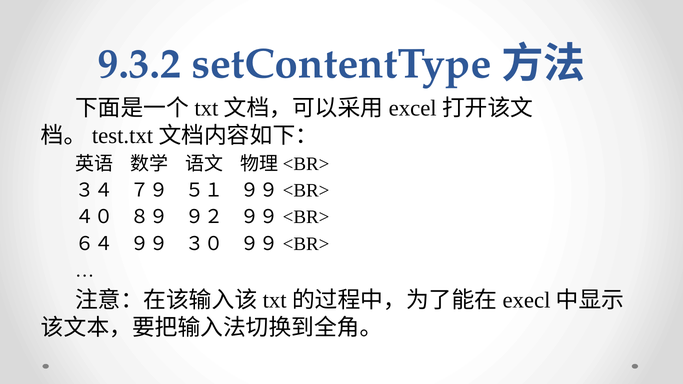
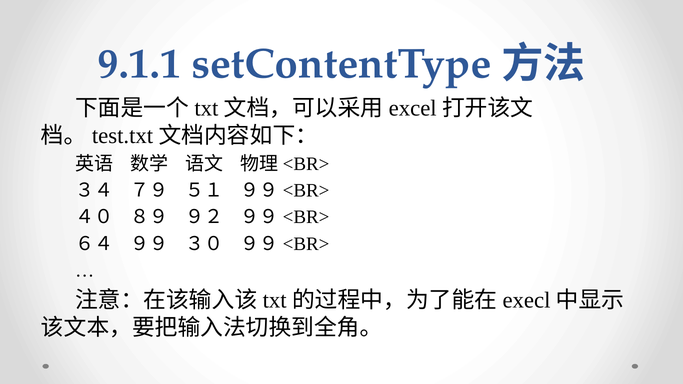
9.3.2: 9.3.2 -> 9.1.1
